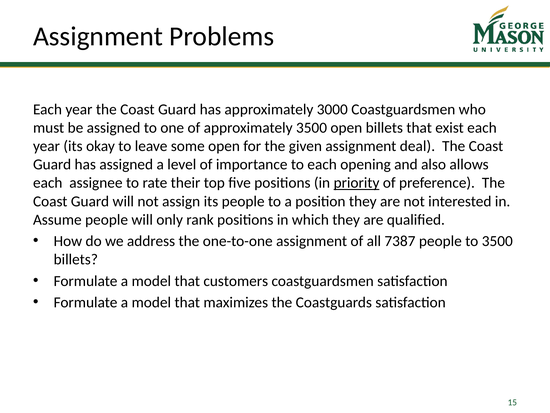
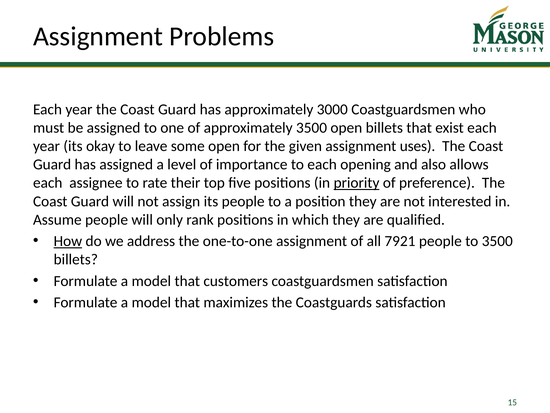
deal: deal -> uses
How underline: none -> present
7387: 7387 -> 7921
